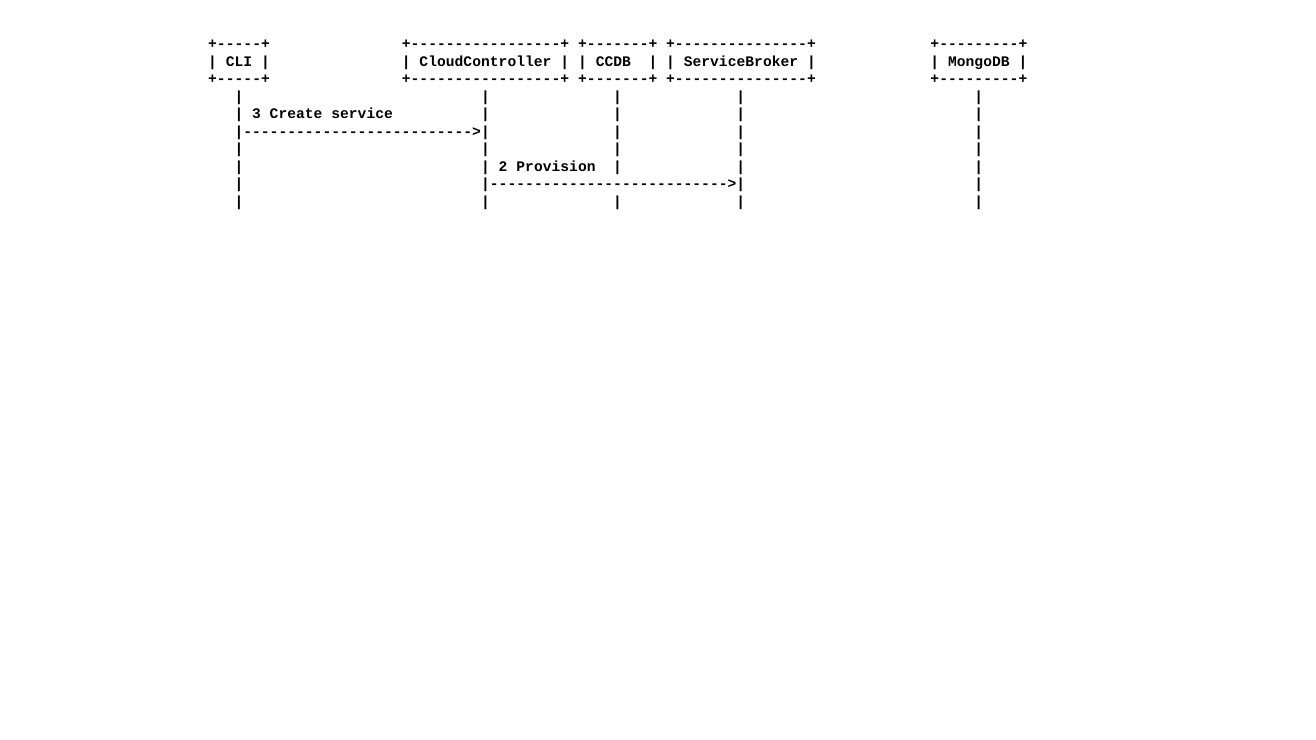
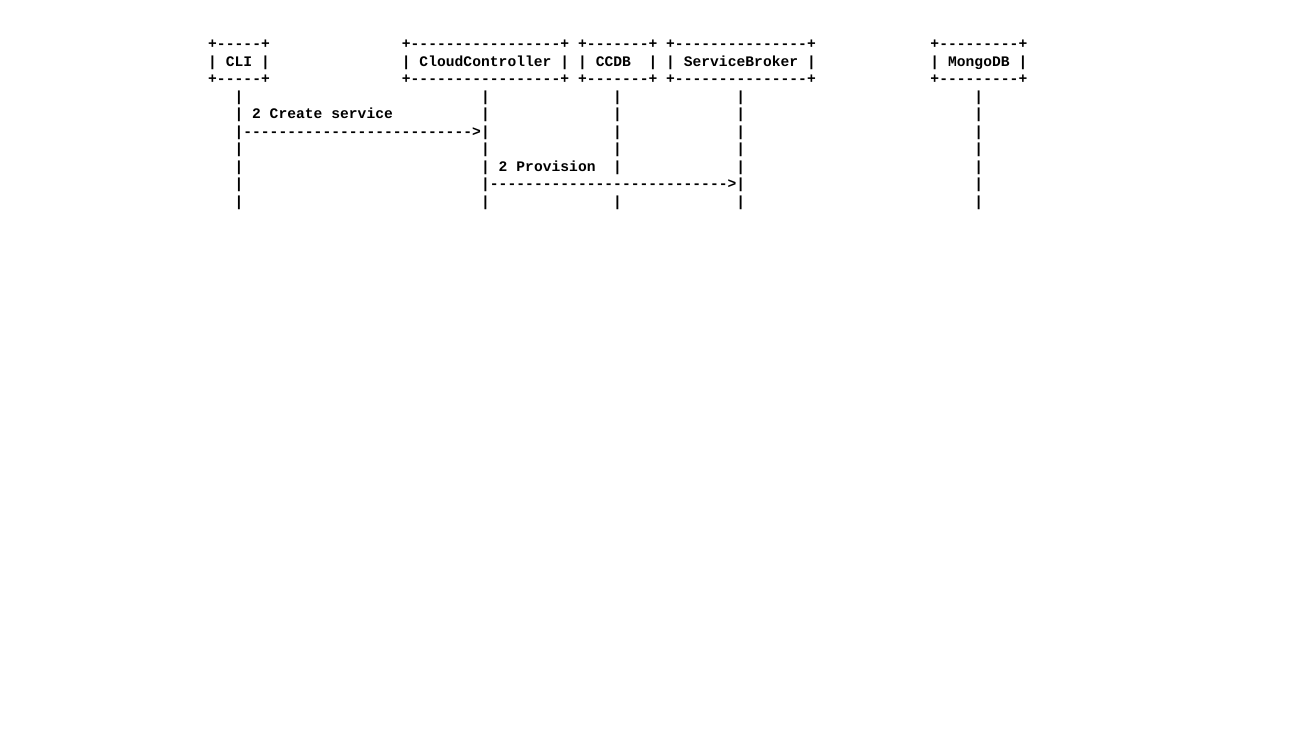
3 at (256, 114): 3 -> 2
